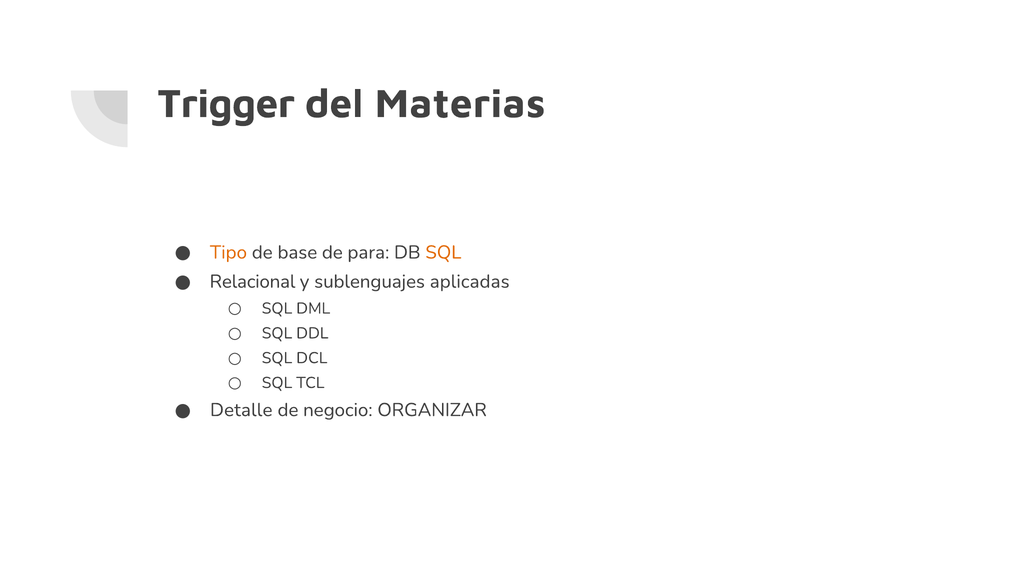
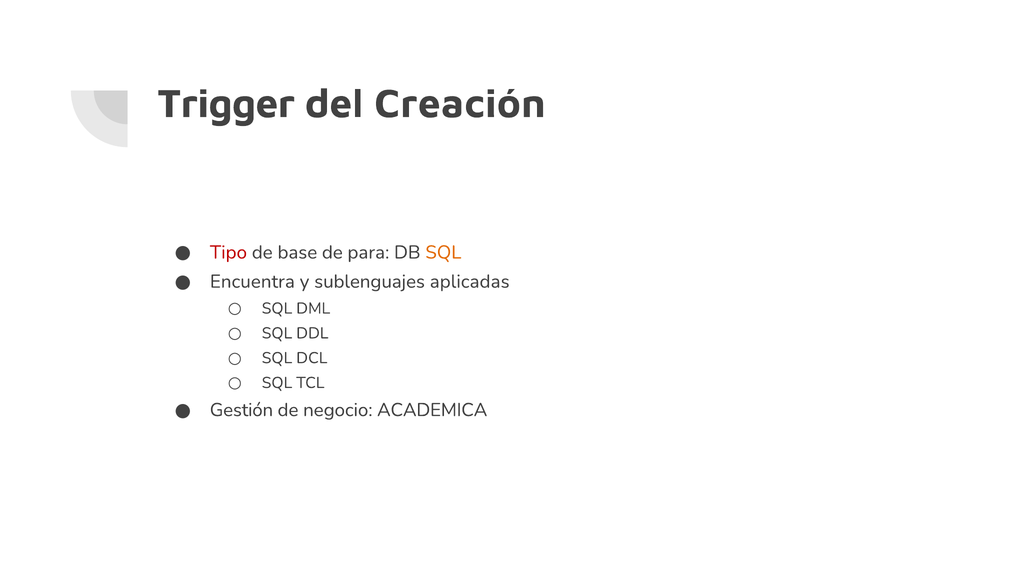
Materias: Materias -> Creación
Tipo colour: orange -> red
Relacional: Relacional -> Encuentra
Detalle: Detalle -> Gestión
ORGANIZAR: ORGANIZAR -> ACADEMICA
